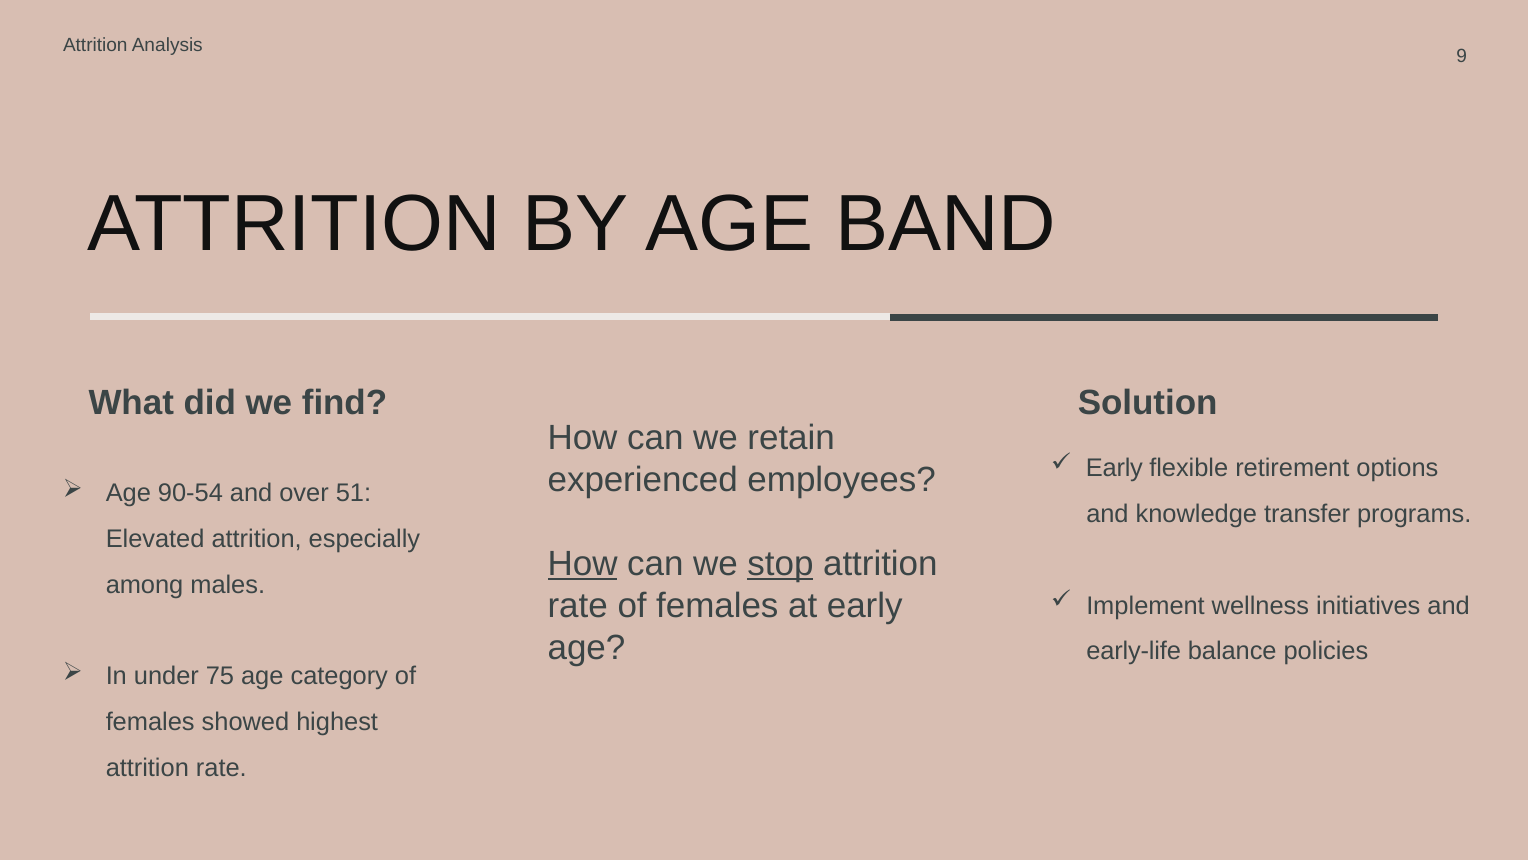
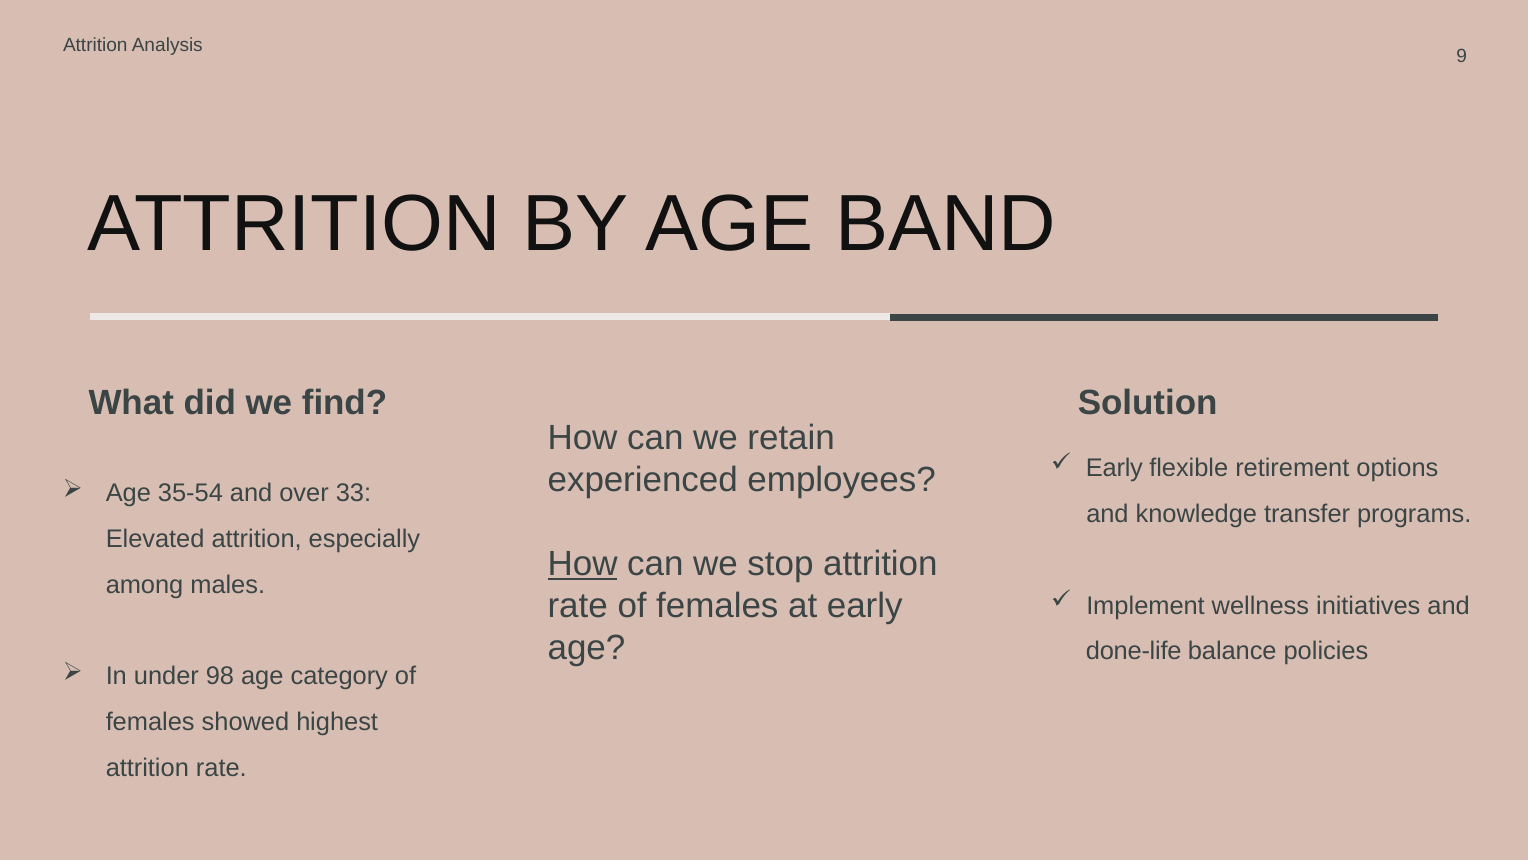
90-54: 90-54 -> 35-54
51: 51 -> 33
stop underline: present -> none
early-life: early-life -> done-life
75: 75 -> 98
